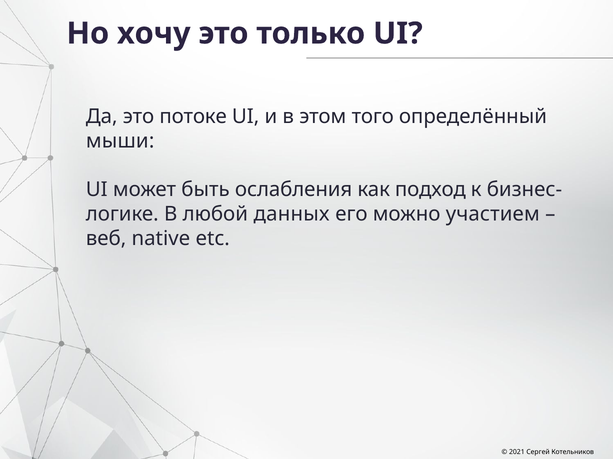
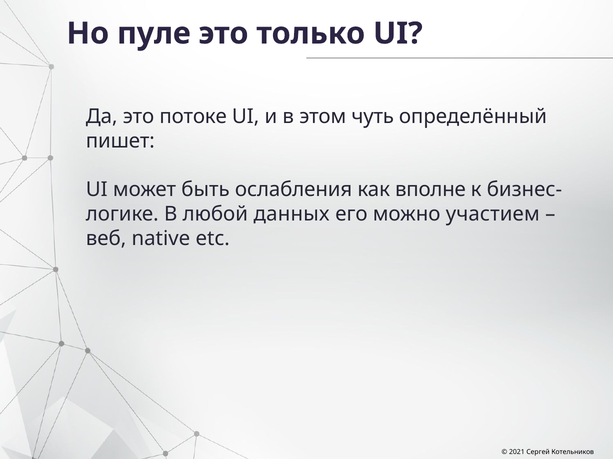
хочу: хочу -> пуле
того: того -> чуть
мыши: мыши -> пишет
подход: подход -> вполне
